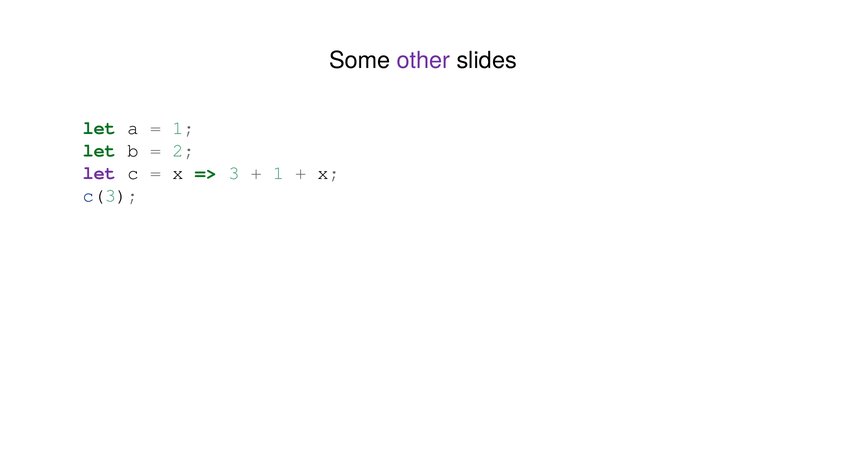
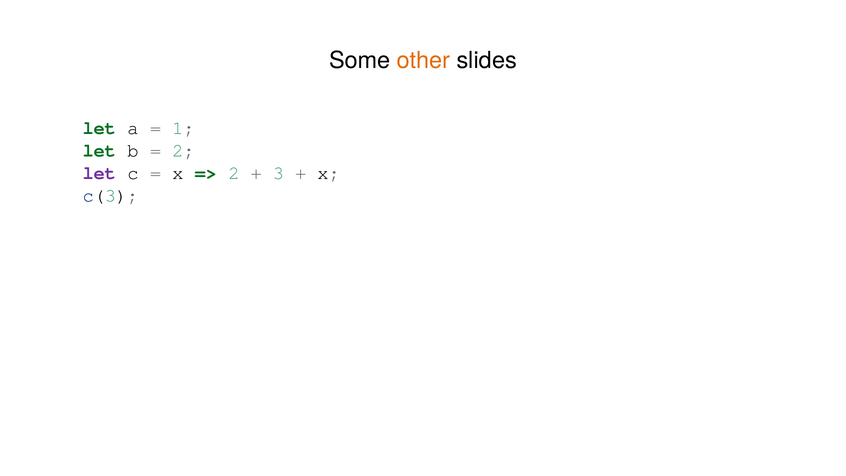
other colour: purple -> orange
3 at (234, 173): 3 -> 2
1 at (278, 173): 1 -> 3
